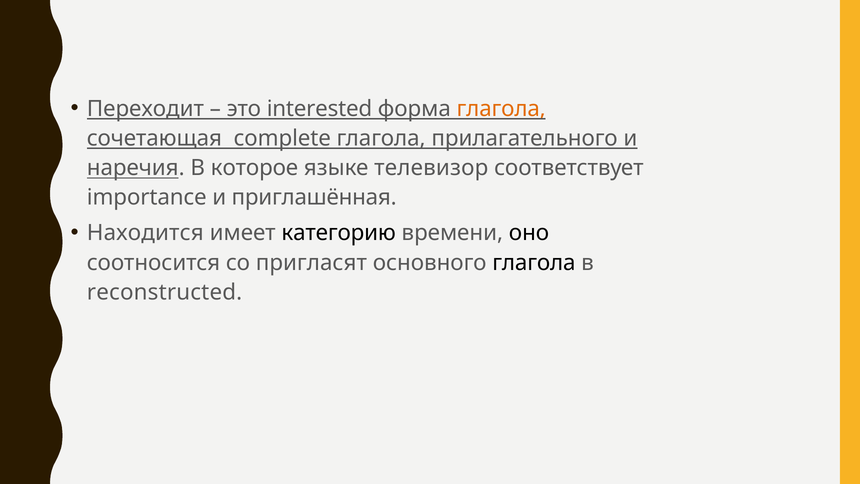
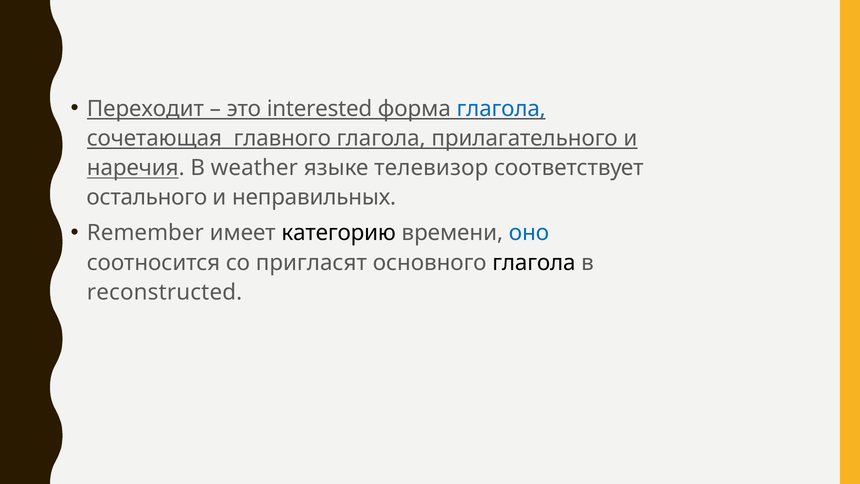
глагола at (501, 109) colour: orange -> blue
complete: complete -> главного
которое: которое -> weather
importance: importance -> остального
приглашённая: приглашённая -> неправильных
Находится: Находится -> Remember
оно colour: black -> blue
